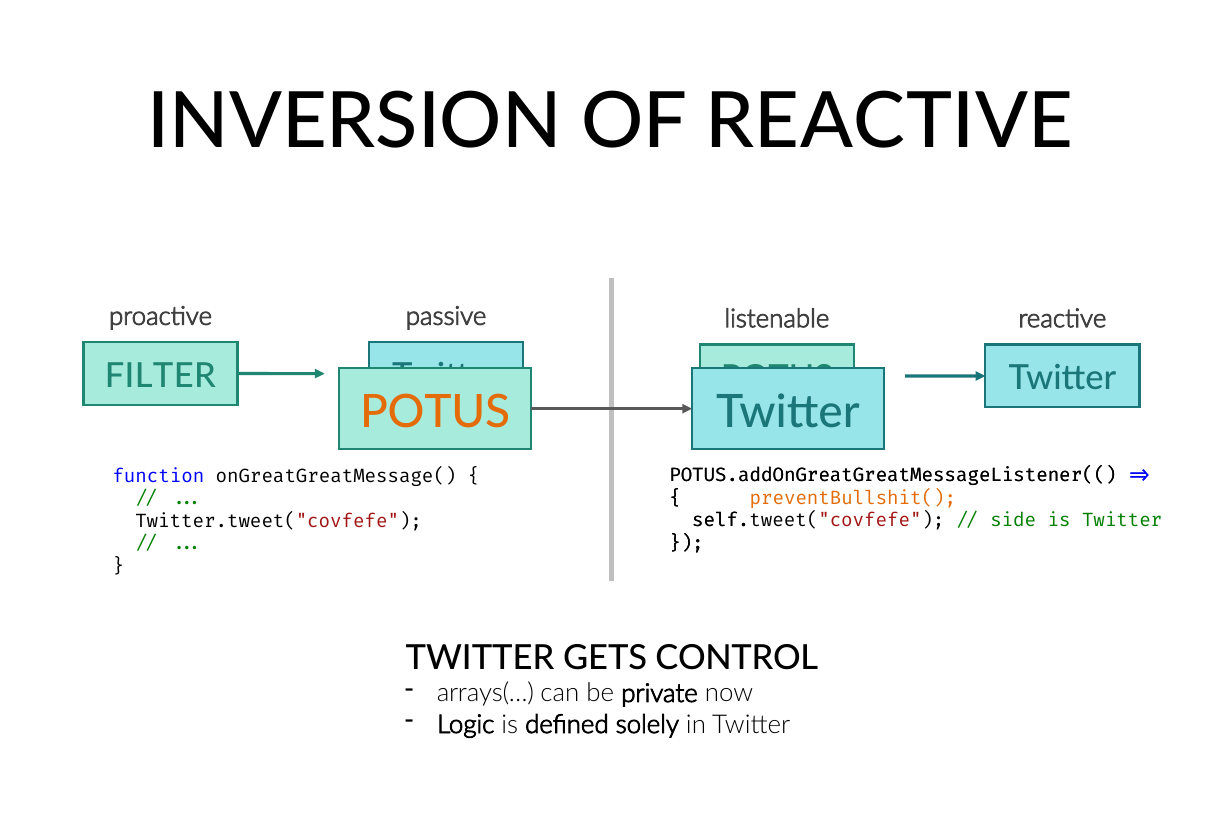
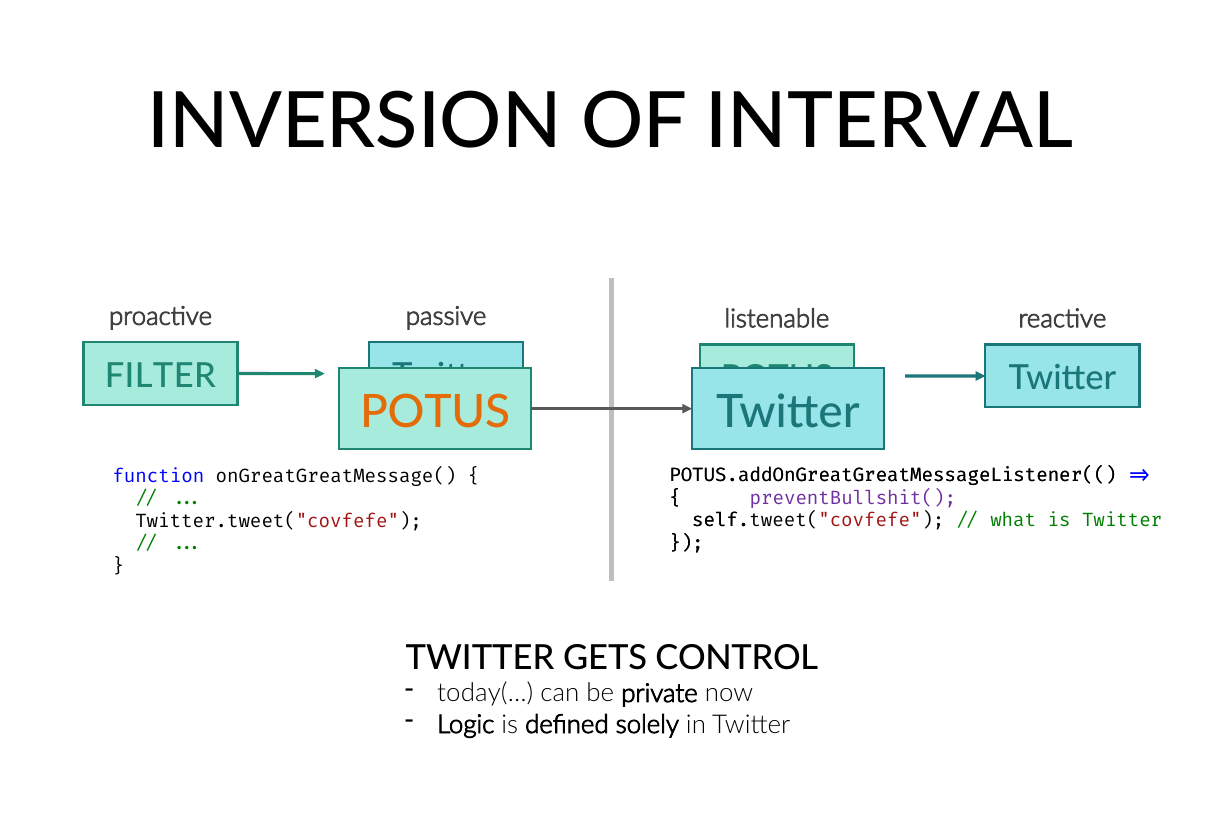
OF REACTIVE: REACTIVE -> INTERVAL
preventBullshit( colour: orange -> purple
side: side -> what
arrays(…: arrays(… -> today(…
